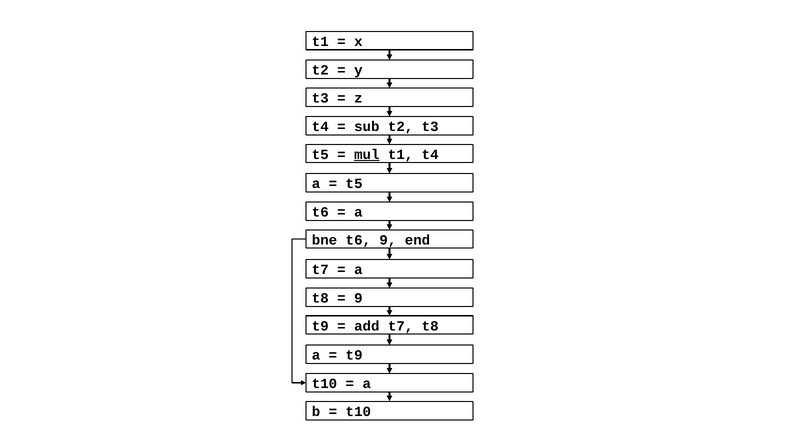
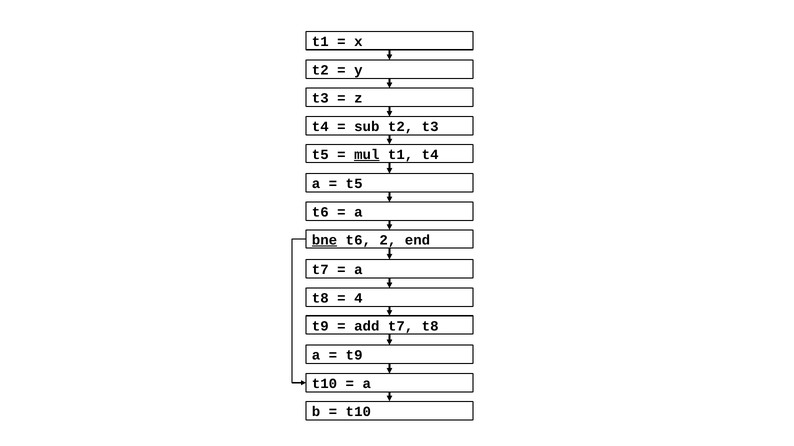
bne underline: none -> present
t6 9: 9 -> 2
9 at (358, 299): 9 -> 4
